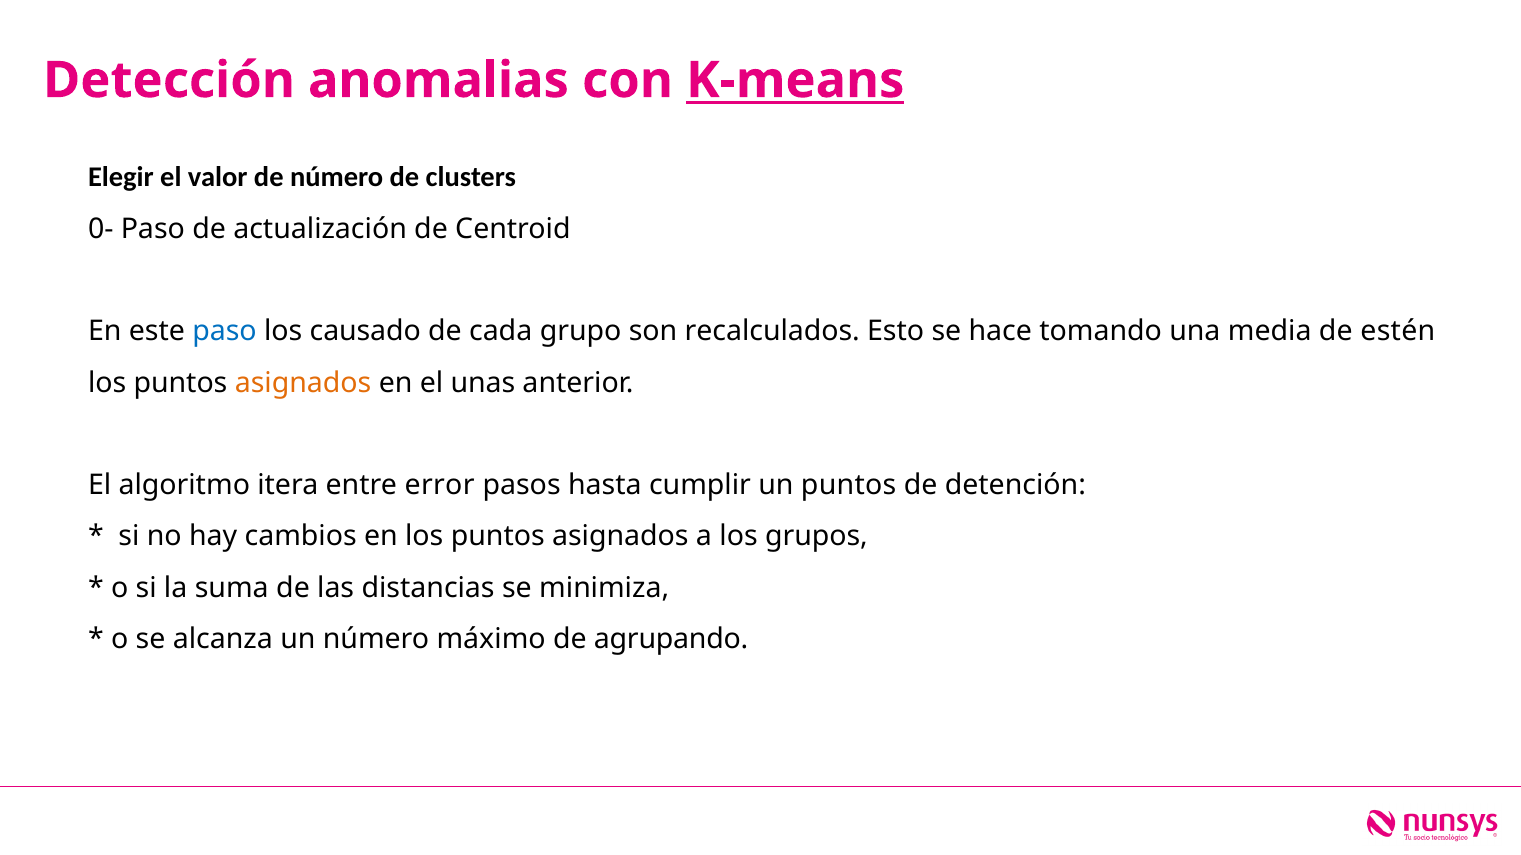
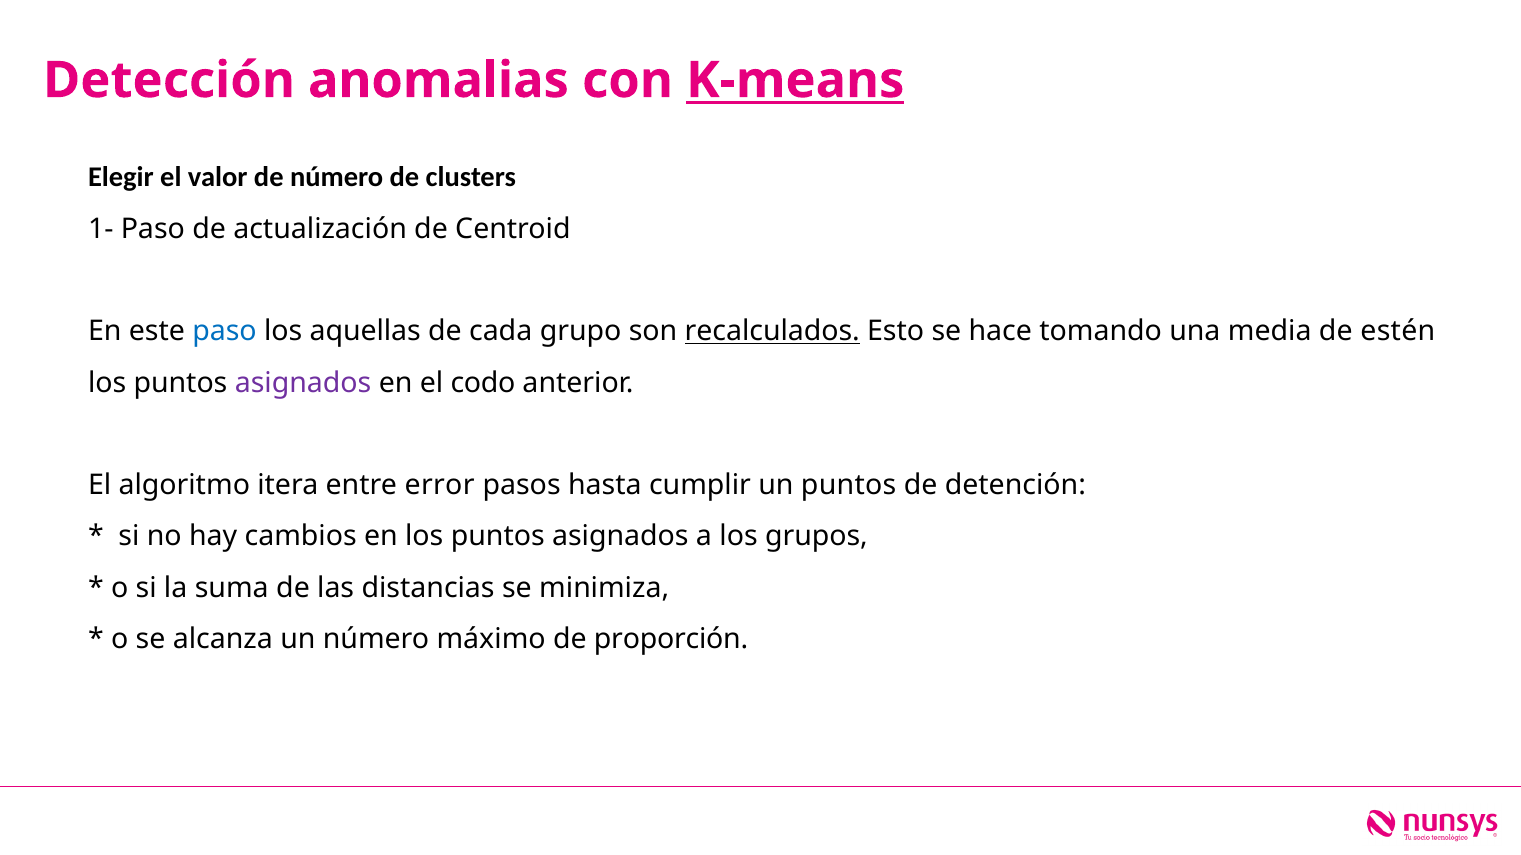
0-: 0- -> 1-
causado: causado -> aquellas
recalculados underline: none -> present
asignados at (303, 383) colour: orange -> purple
unas: unas -> codo
agrupando: agrupando -> proporción
